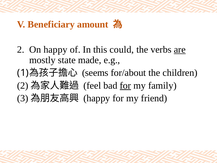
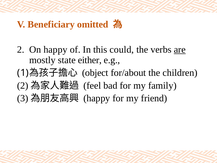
amount: amount -> omitted
made: made -> either
seems: seems -> object
for at (125, 85) underline: present -> none
